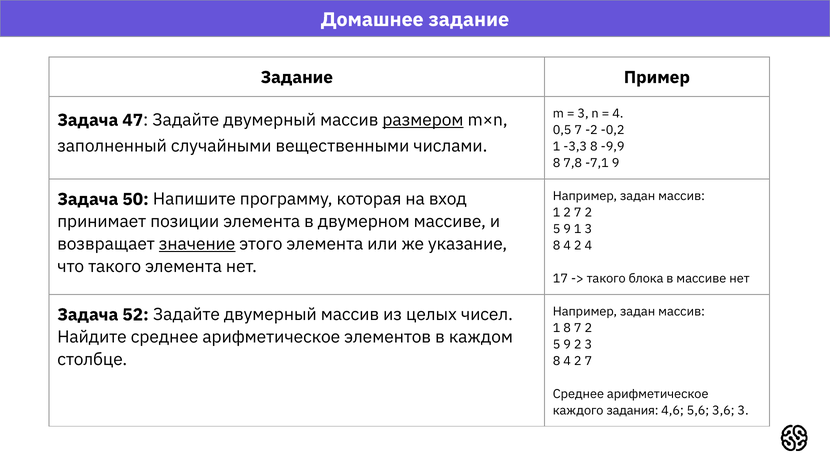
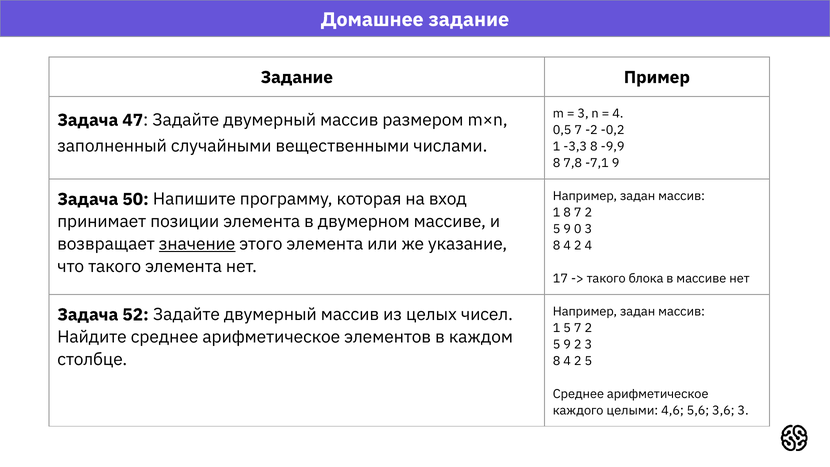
размером underline: present -> none
1 2: 2 -> 8
9 1: 1 -> 0
1 8: 8 -> 5
4 2 7: 7 -> 5
задания: задания -> целыми
